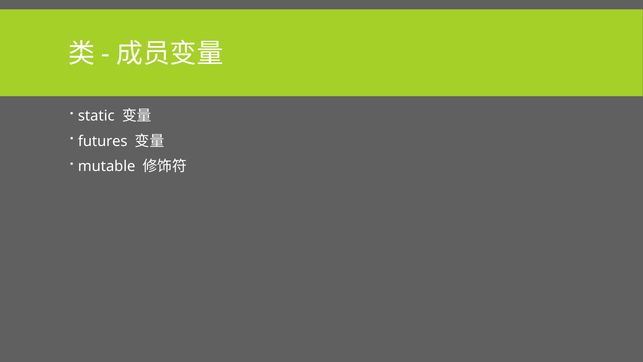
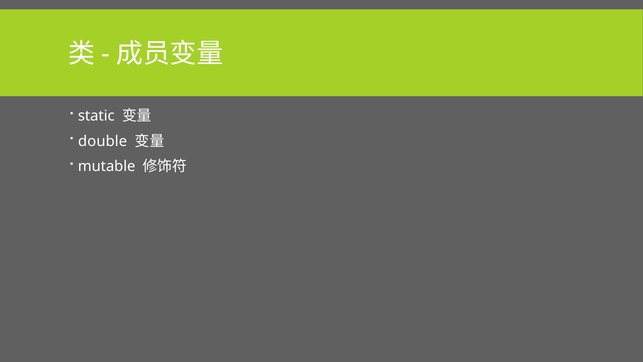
futures: futures -> double
